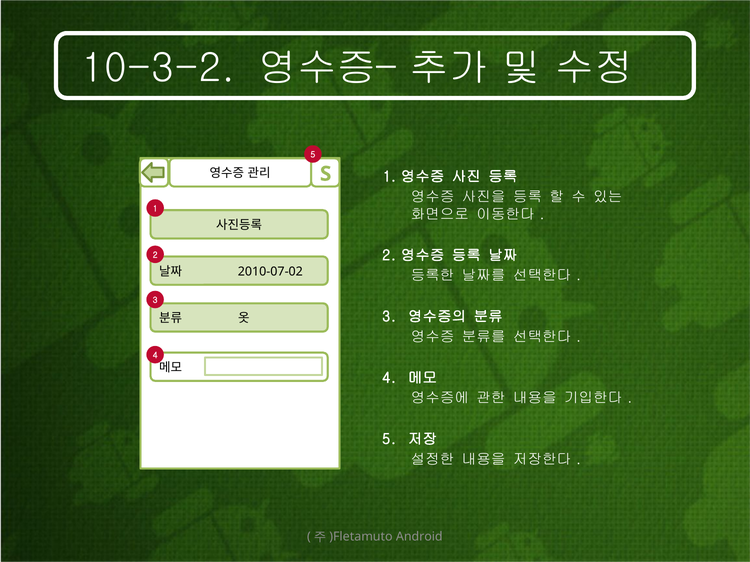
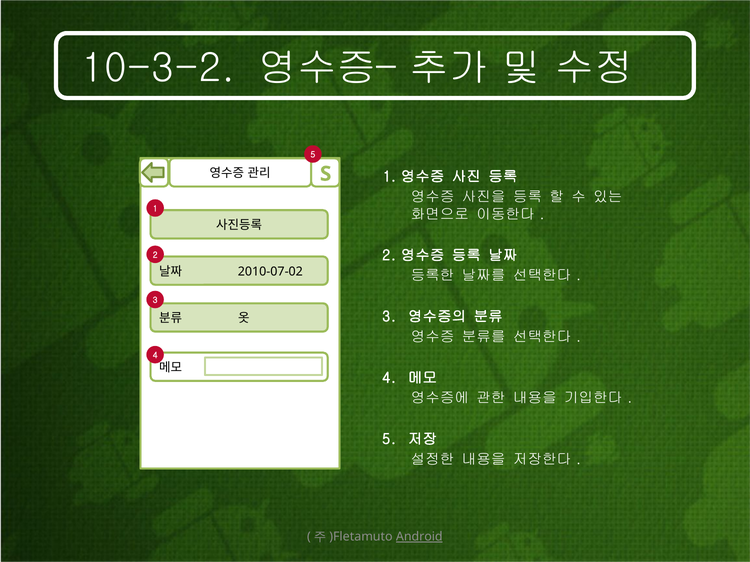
Android underline: none -> present
